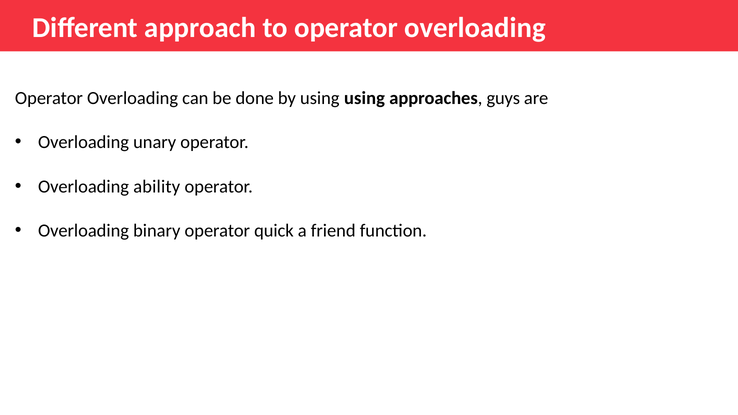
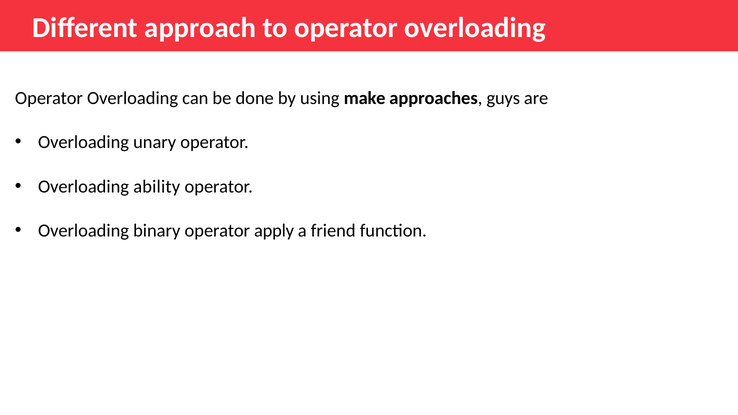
using using: using -> make
quick: quick -> apply
